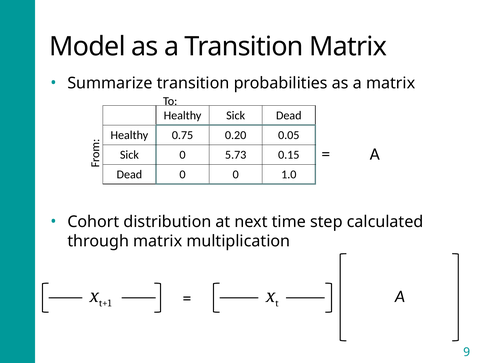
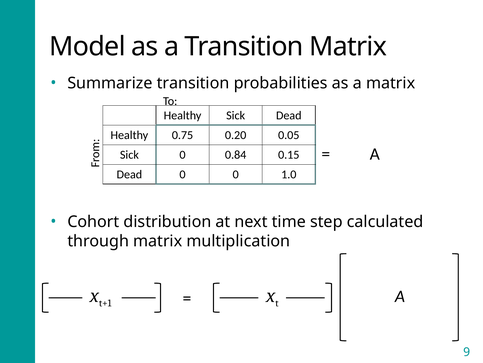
5.73: 5.73 -> 0.84
